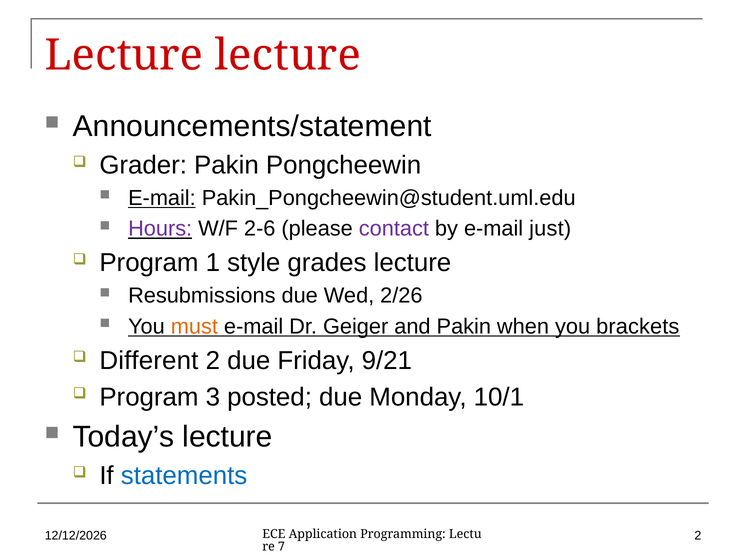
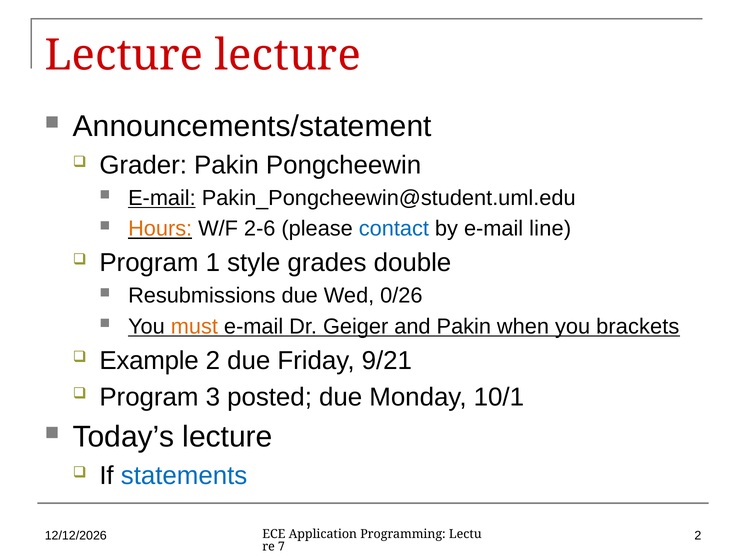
Hours colour: purple -> orange
contact colour: purple -> blue
just: just -> line
grades lecture: lecture -> double
2/26: 2/26 -> 0/26
Different: Different -> Example
